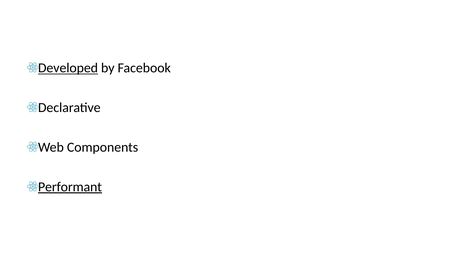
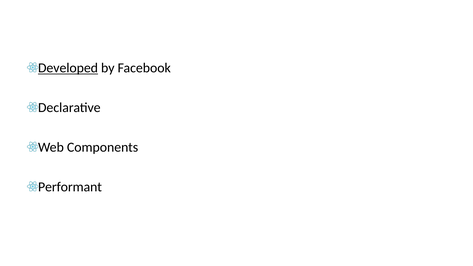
Performant underline: present -> none
